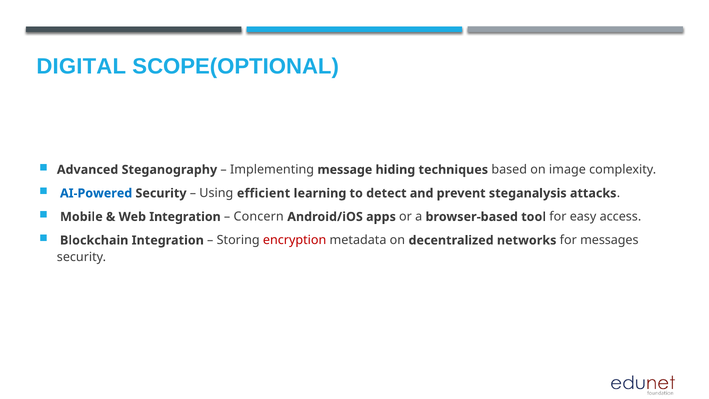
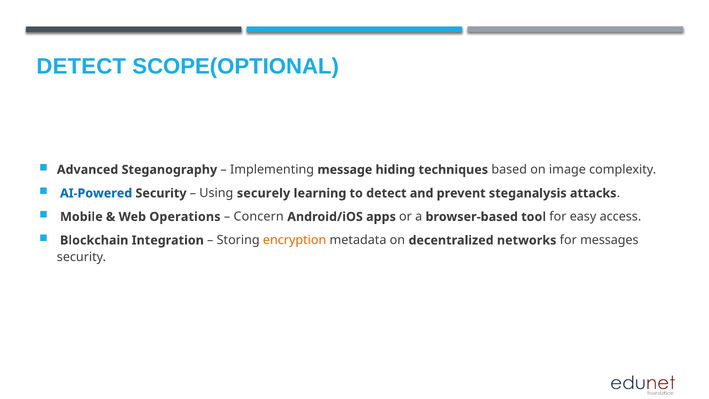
DIGITAL at (81, 67): DIGITAL -> DETECT
efficient: efficient -> securely
Web Integration: Integration -> Operations
encryption colour: red -> orange
